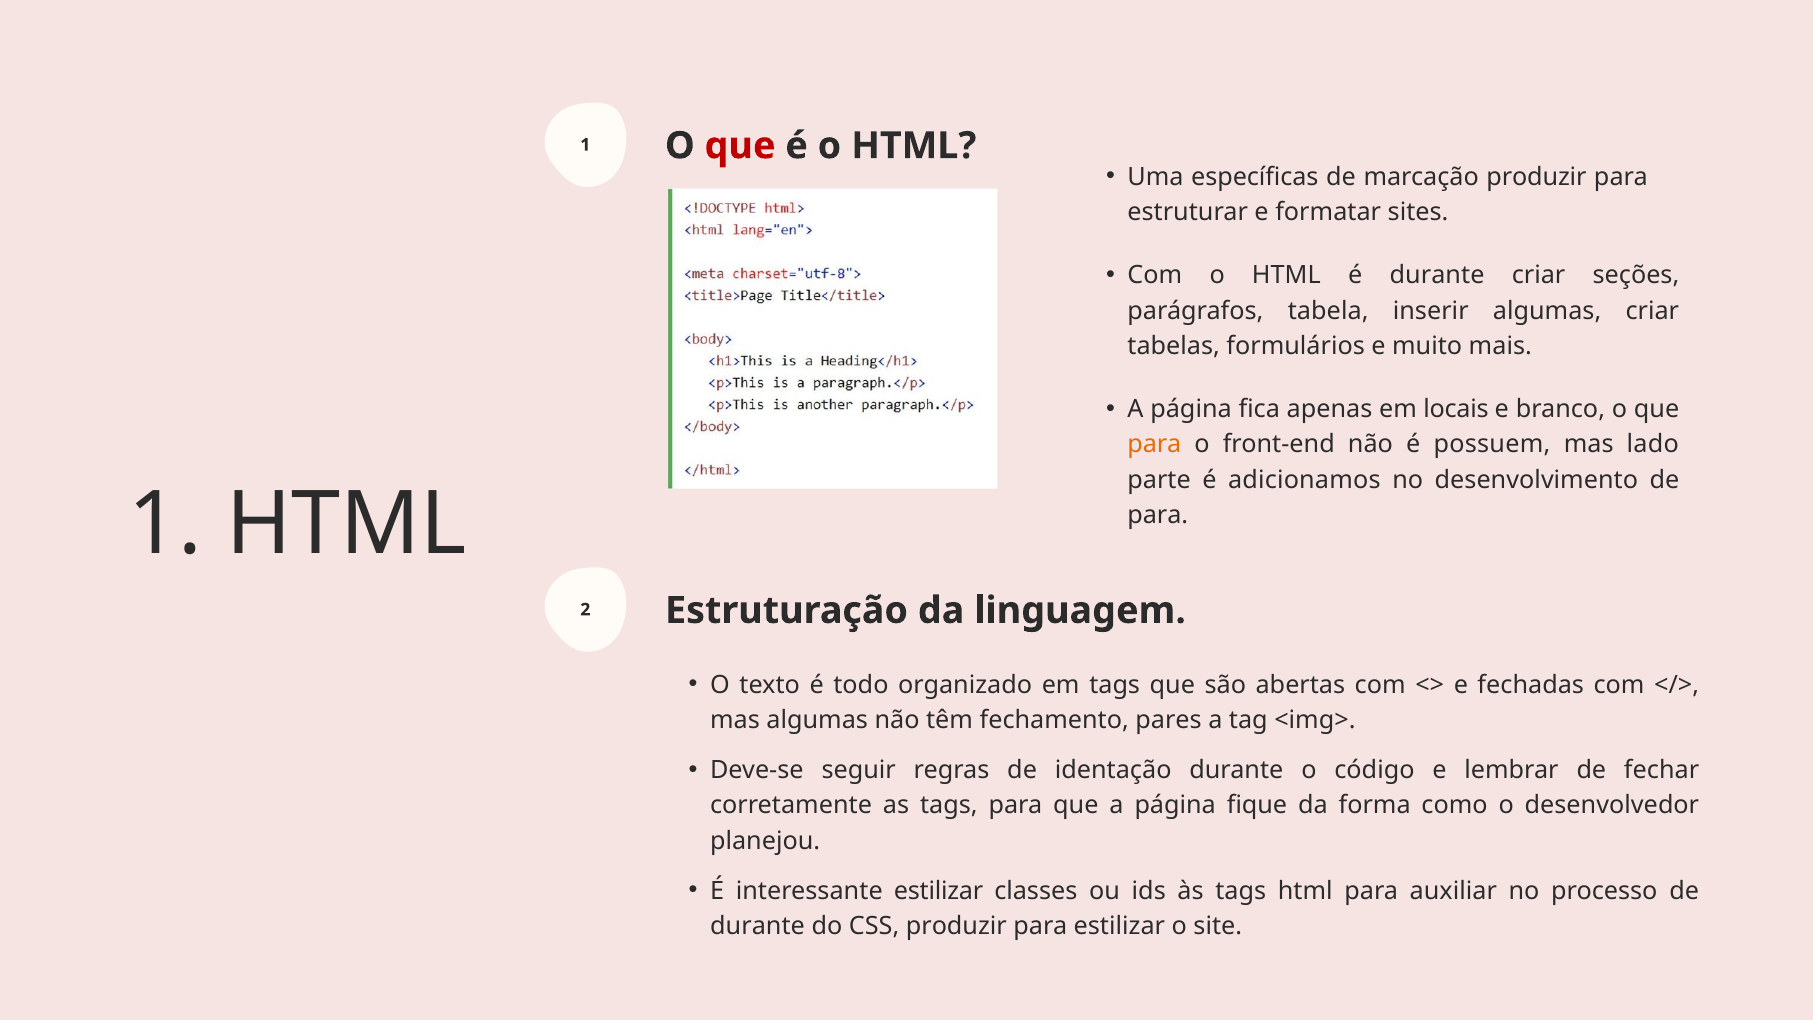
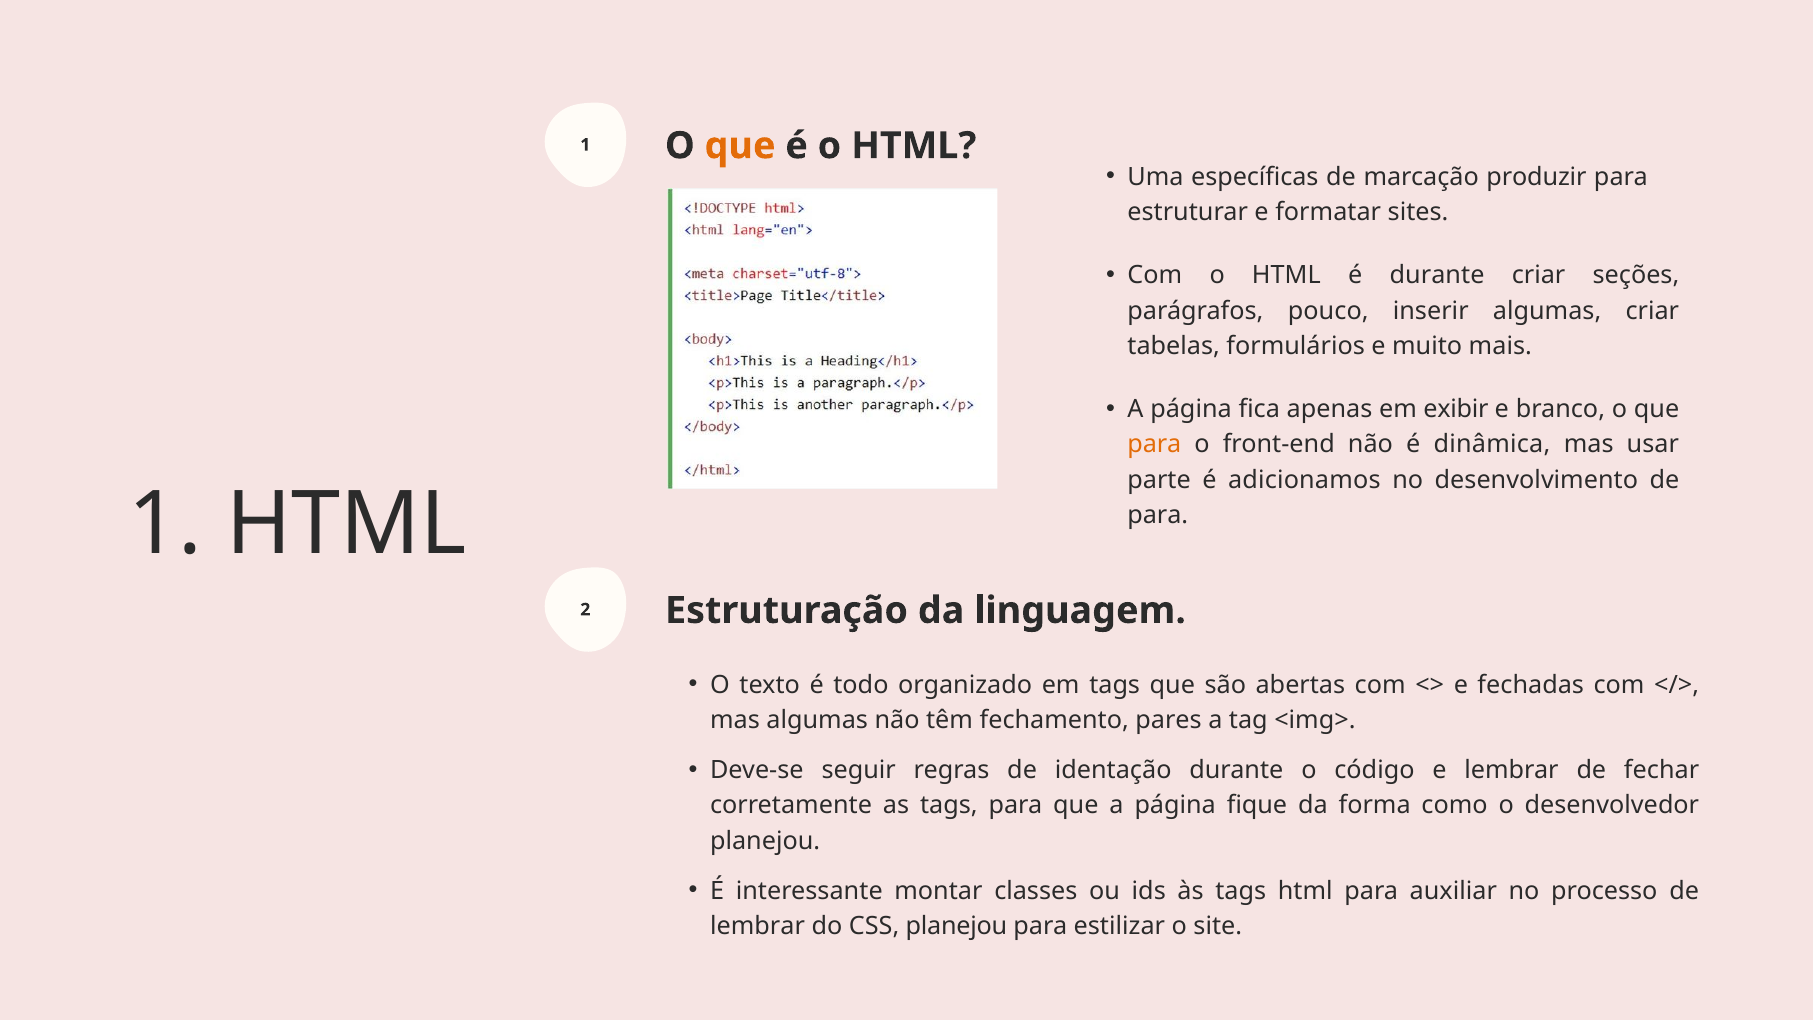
que at (740, 146) colour: red -> orange
tabela: tabela -> pouco
locais: locais -> exibir
possuem: possuem -> dinâmica
lado: lado -> usar
interessante estilizar: estilizar -> montar
durante at (758, 926): durante -> lembrar
CSS produzir: produzir -> planejou
